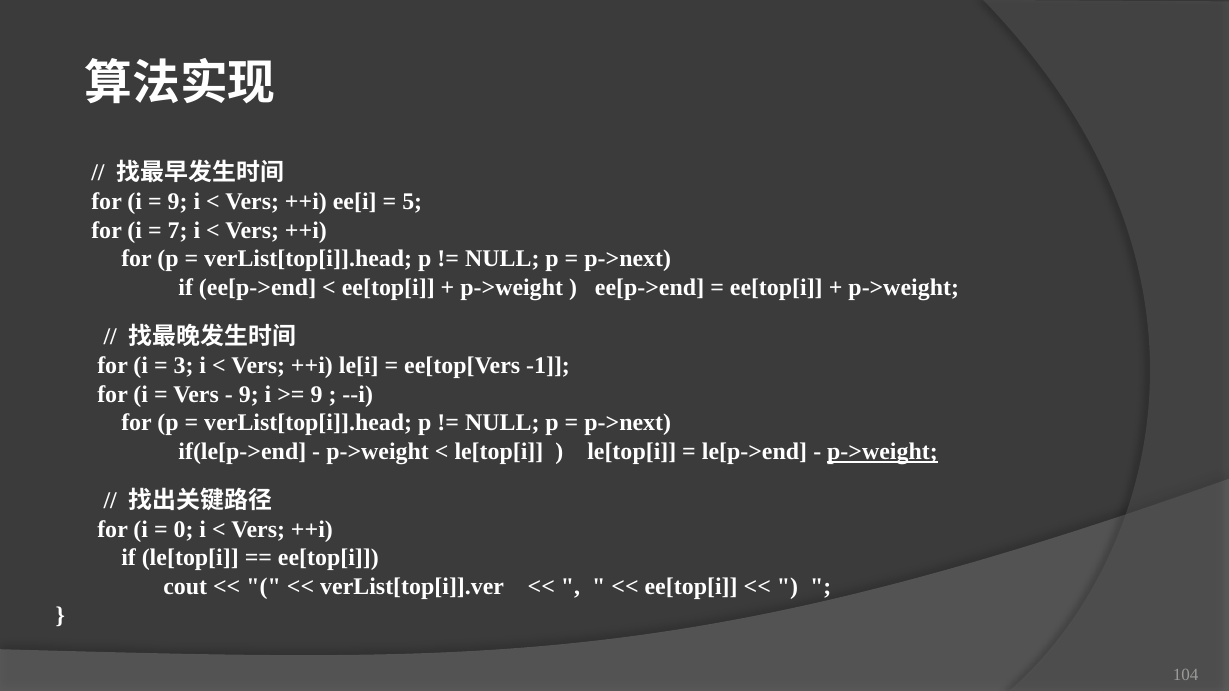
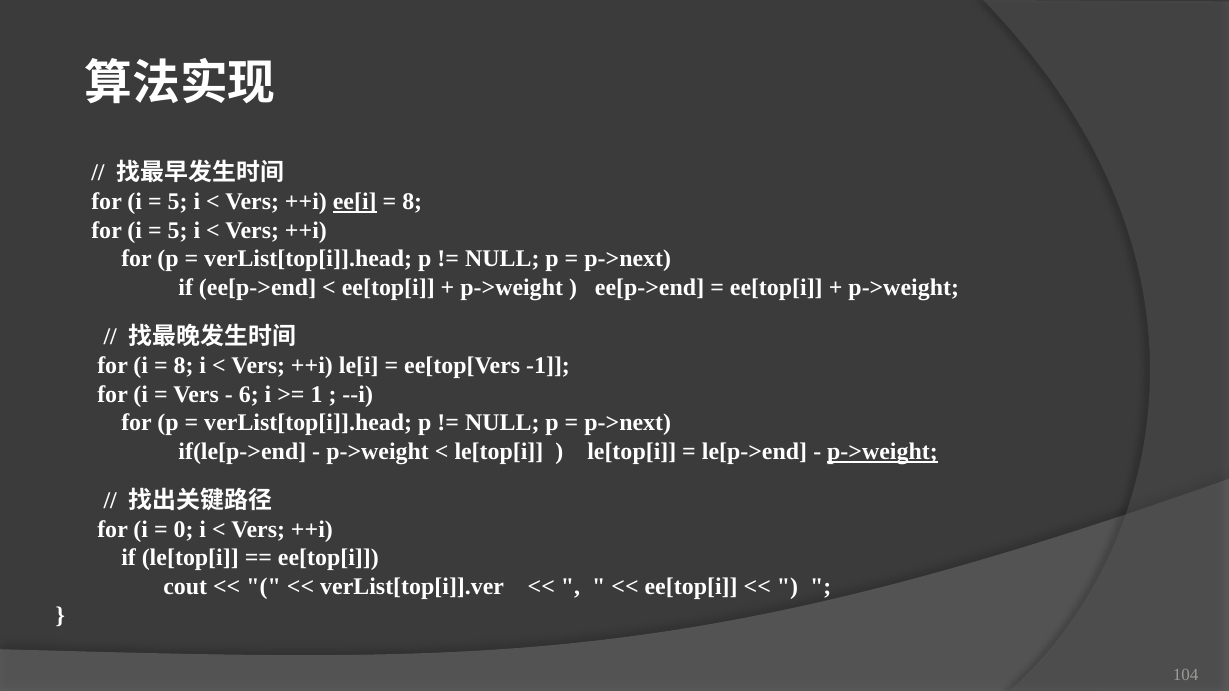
9 at (178, 202): 9 -> 5
ee[i underline: none -> present
5 at (412, 202): 5 -> 8
7 at (178, 231): 7 -> 5
3 at (184, 366): 3 -> 8
9 at (249, 394): 9 -> 6
9 at (317, 394): 9 -> 1
